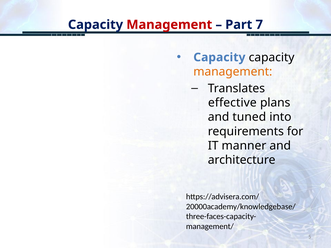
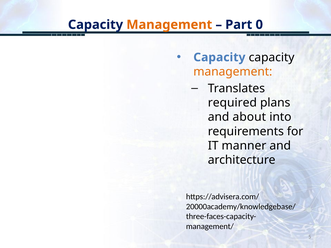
Management at (169, 25) colour: red -> orange
7: 7 -> 0
effective: effective -> required
tuned: tuned -> about
